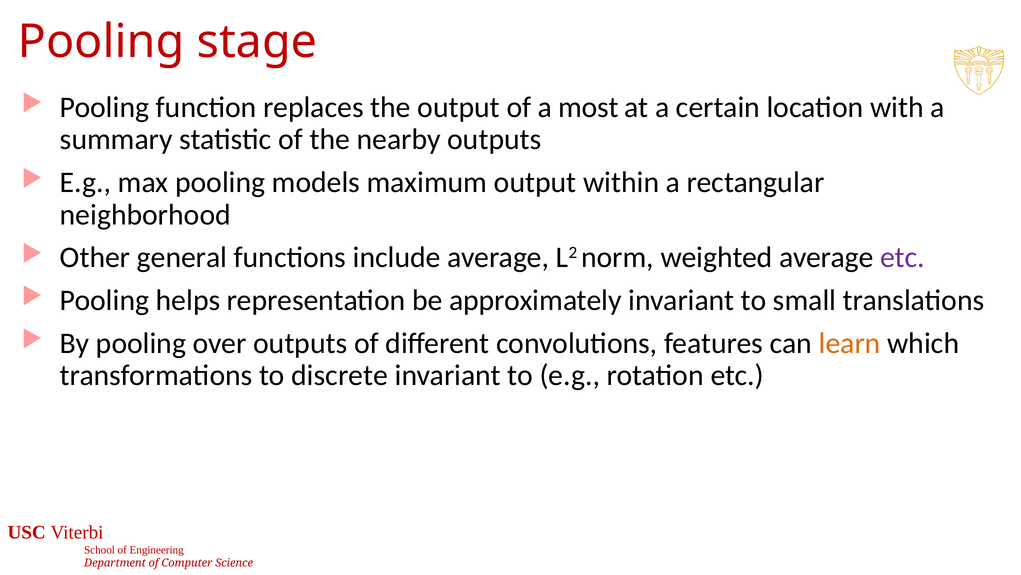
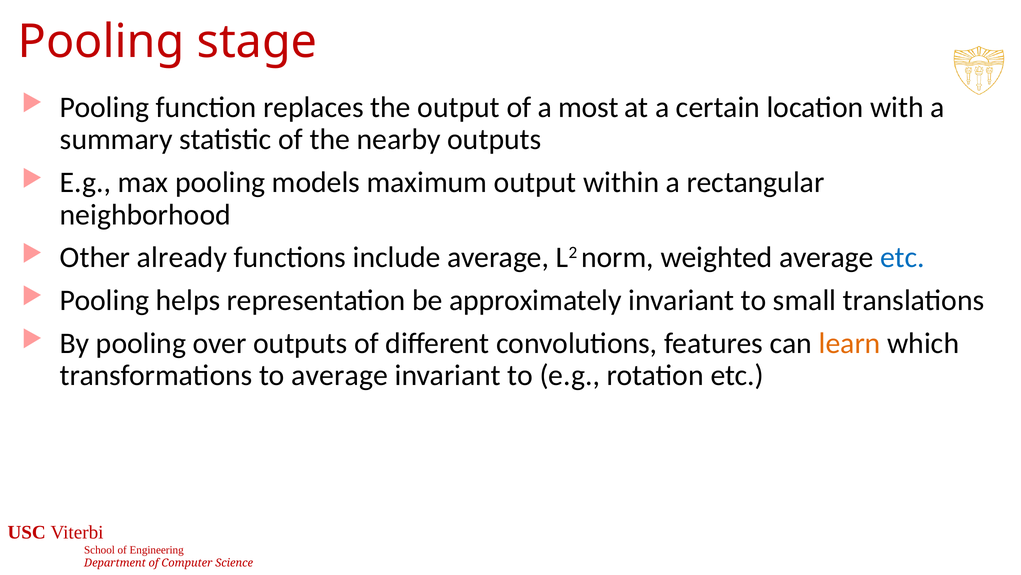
general: general -> already
etc at (902, 257) colour: purple -> blue
to discrete: discrete -> average
